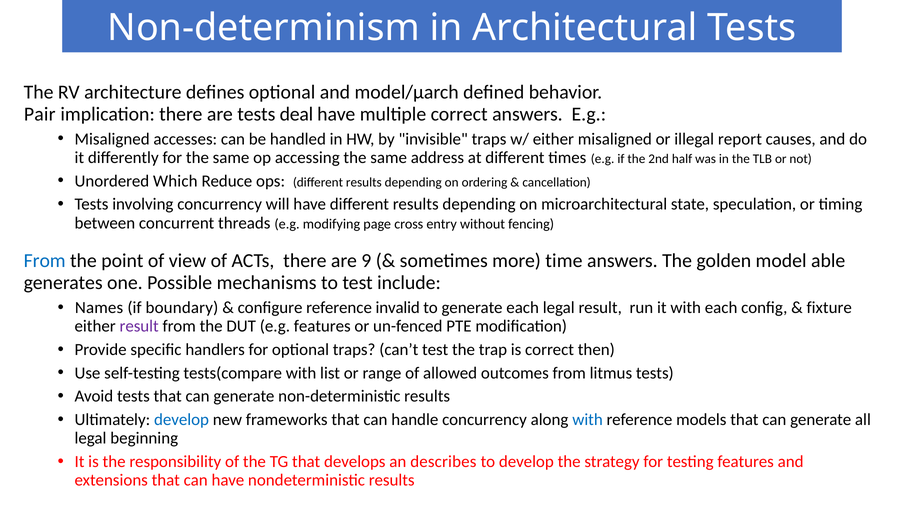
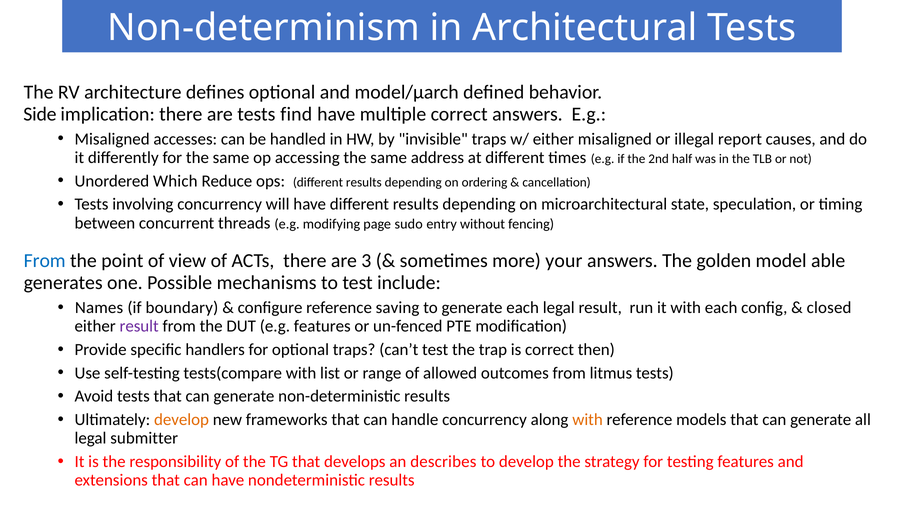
Pair: Pair -> Side
deal: deal -> find
cross: cross -> sudo
9: 9 -> 3
time: time -> your
invalid: invalid -> saving
fixture: fixture -> closed
develop at (182, 419) colour: blue -> orange
with at (588, 419) colour: blue -> orange
beginning: beginning -> submitter
